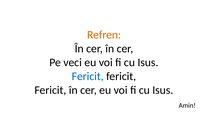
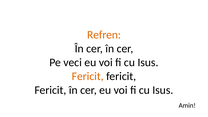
Fericit at (88, 76) colour: blue -> orange
